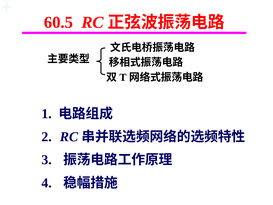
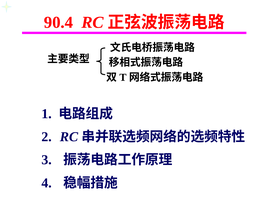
60.5: 60.5 -> 90.4
